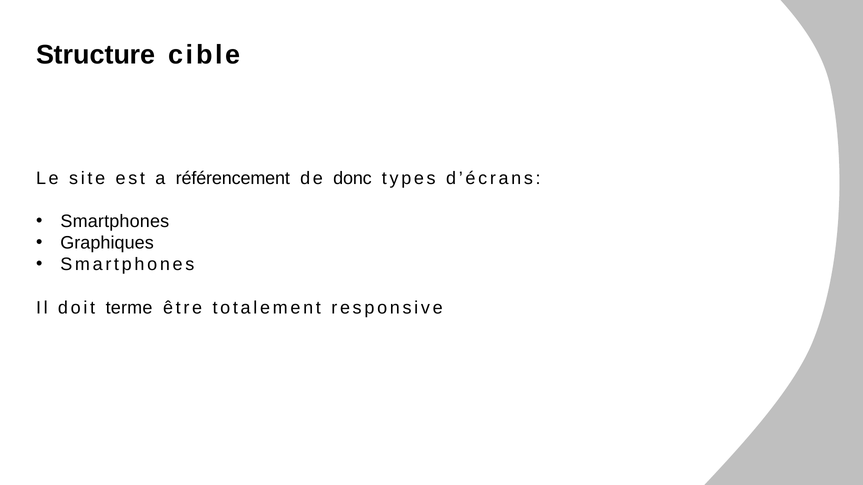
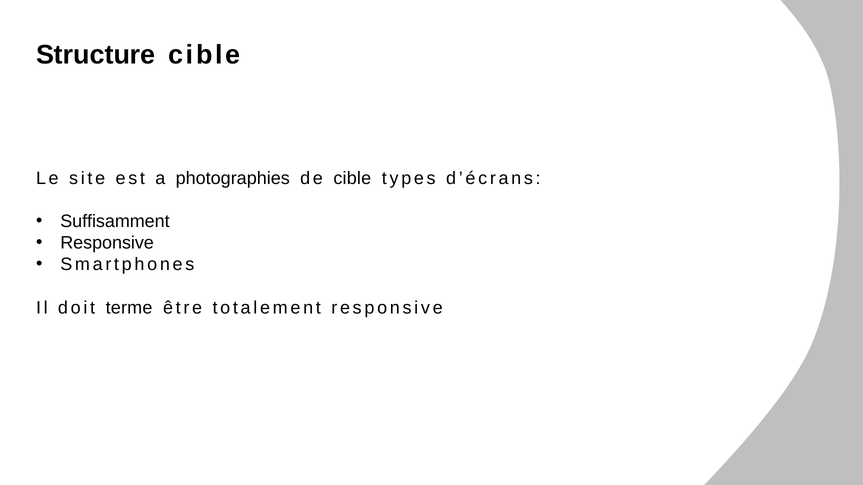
référencement: référencement -> photographies
de donc: donc -> cible
Smartphones at (115, 222): Smartphones -> Suffisamment
Graphiques at (107, 243): Graphiques -> Responsive
